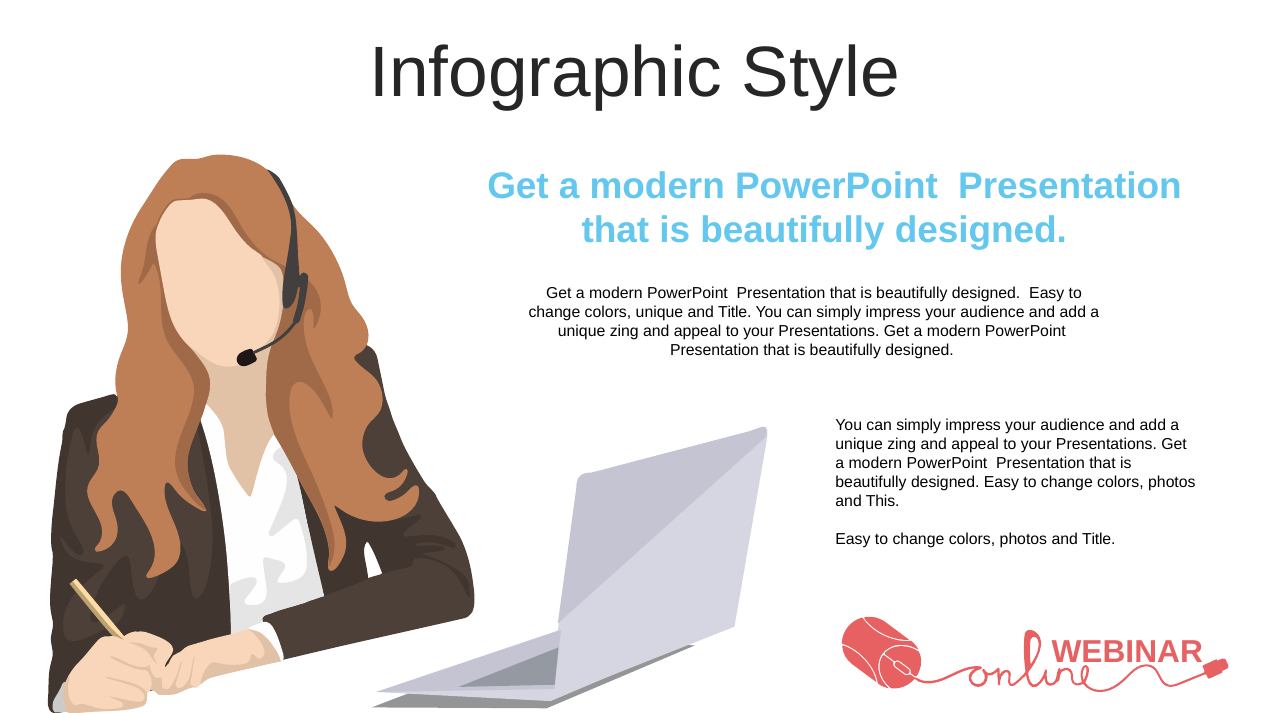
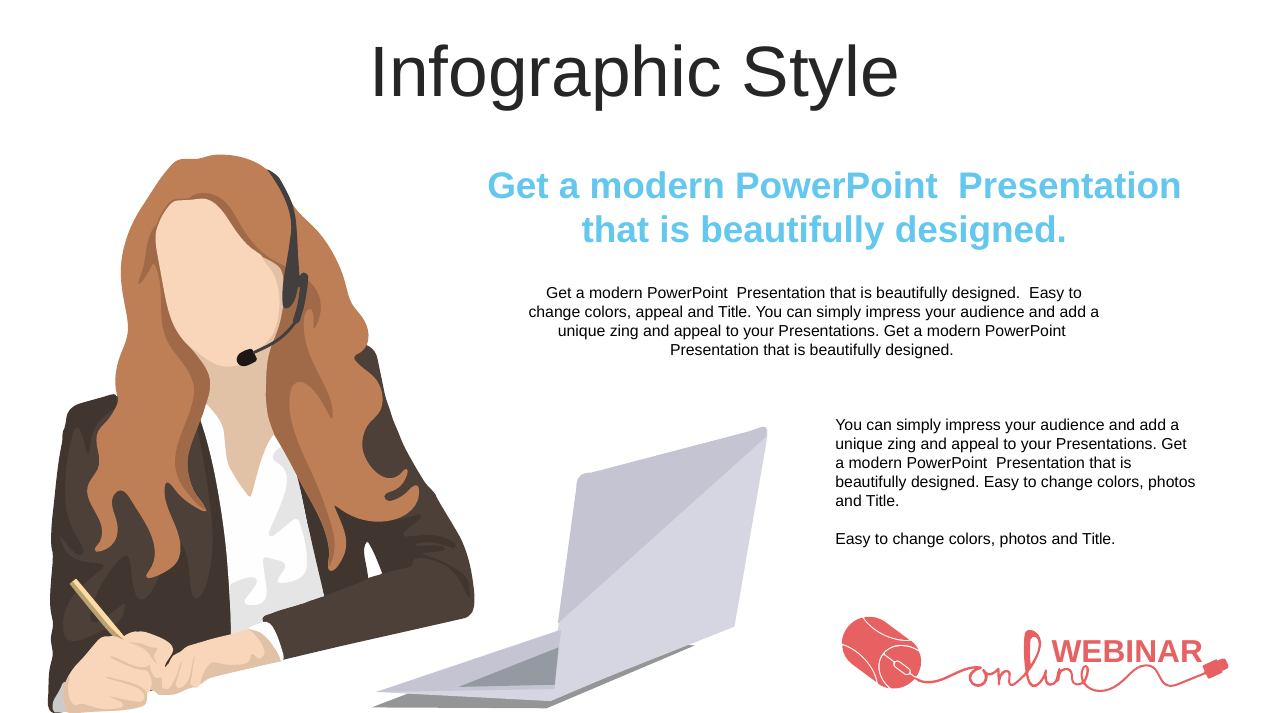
colors unique: unique -> appeal
This at (883, 501): This -> Title
